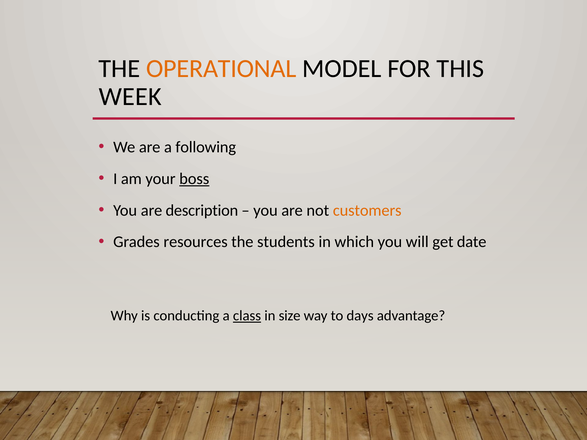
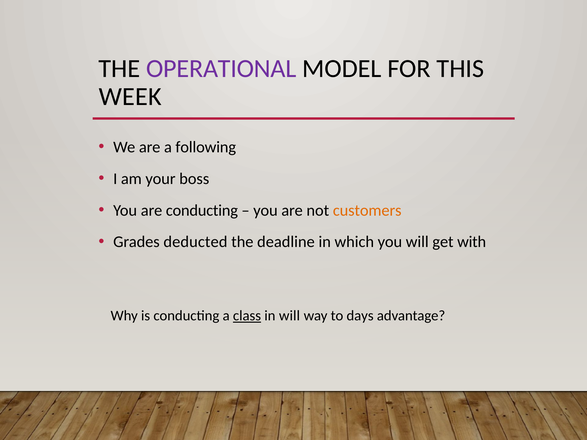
OPERATIONAL colour: orange -> purple
boss underline: present -> none
are description: description -> conducting
resources: resources -> deducted
students: students -> deadline
date: date -> with
in size: size -> will
